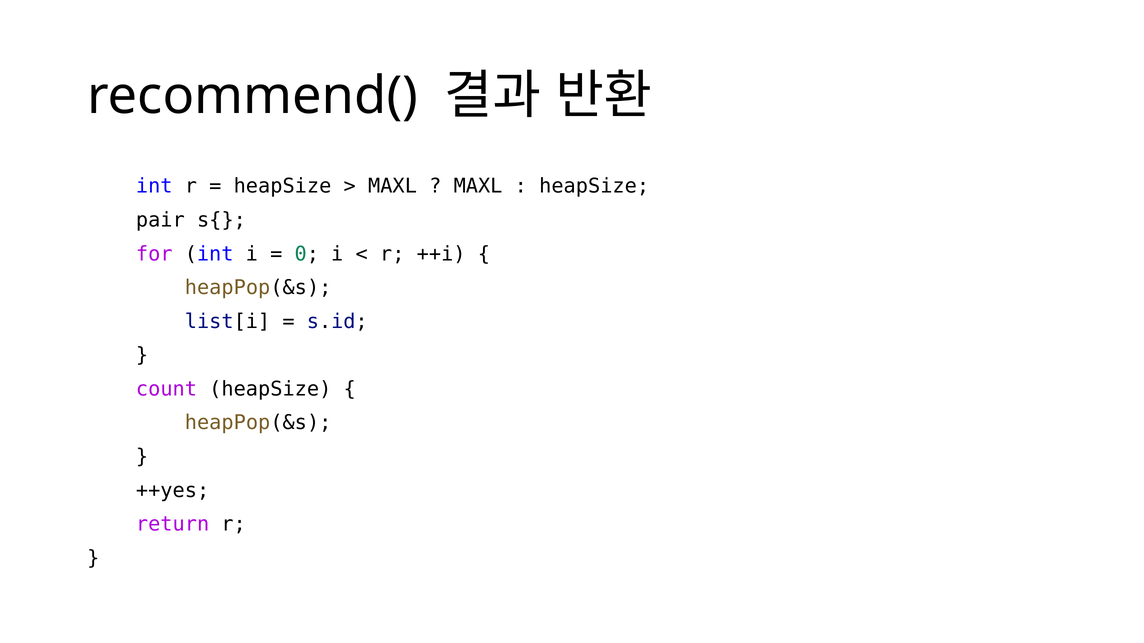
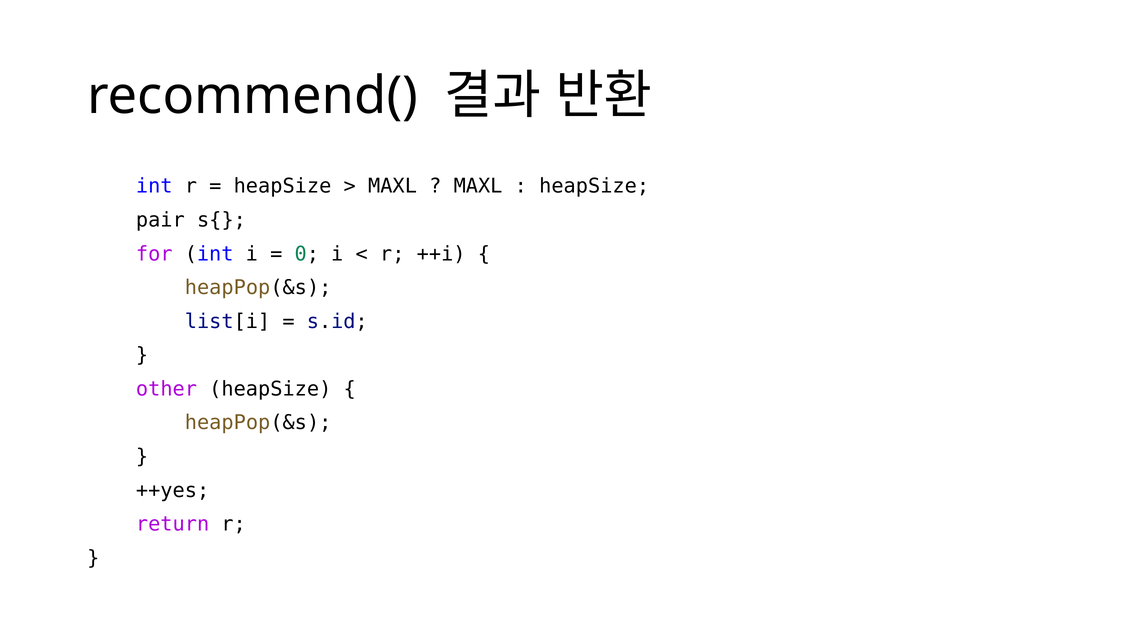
count: count -> other
